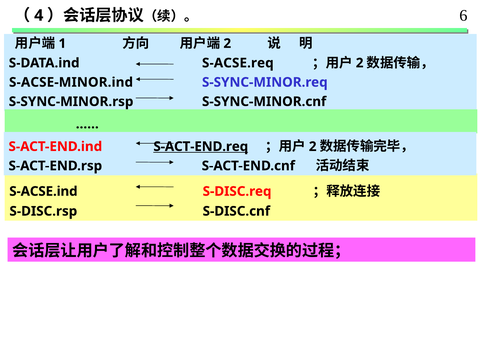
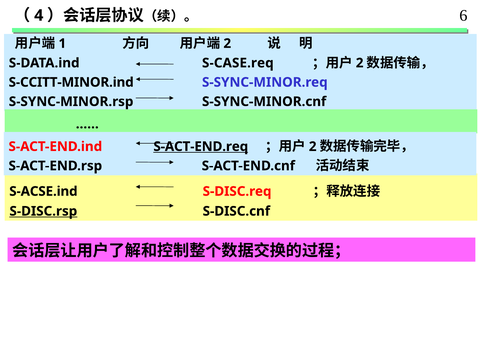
S-ACSE.req: S-ACSE.req -> S-CASE.req
S-ACSE-MINOR.ind: S-ACSE-MINOR.ind -> S-CCITT-MINOR.ind
S-DISC.rsp underline: none -> present
